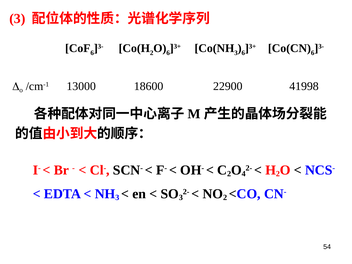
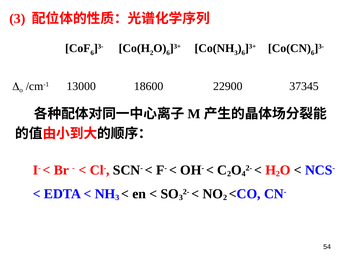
41998: 41998 -> 37345
